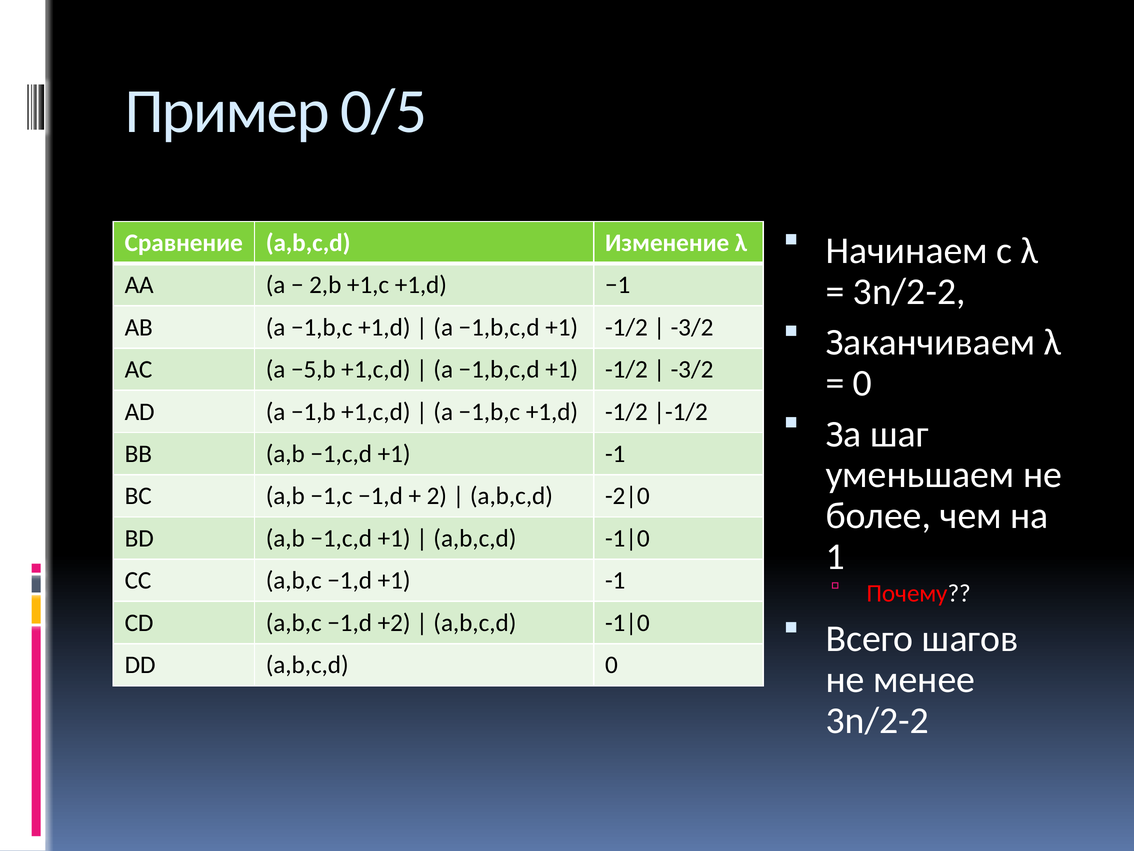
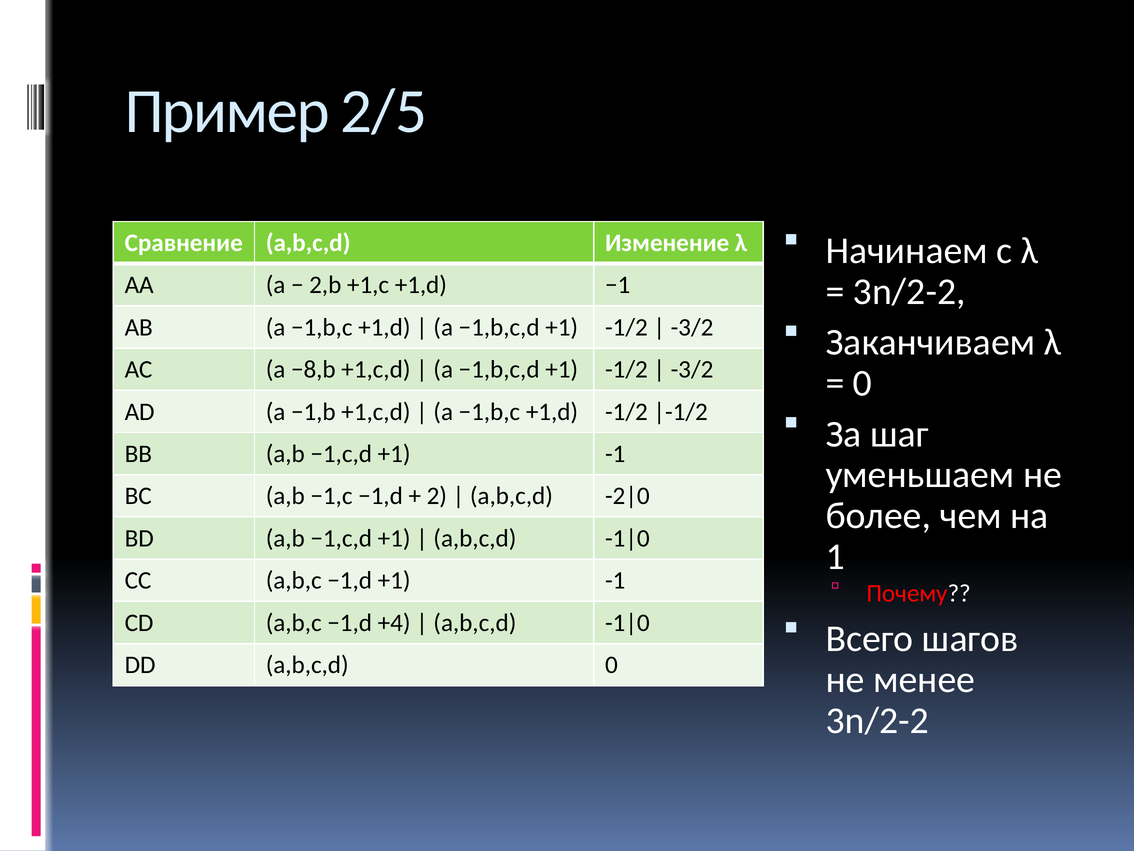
0/5: 0/5 -> 2/5
−5,b: −5,b -> −8,b
+2: +2 -> +4
